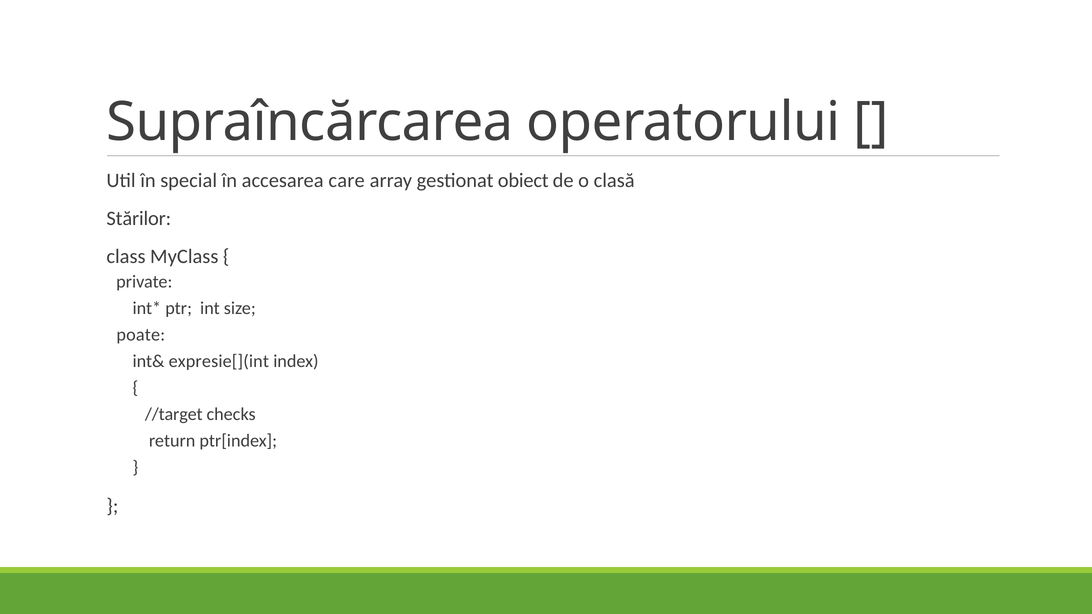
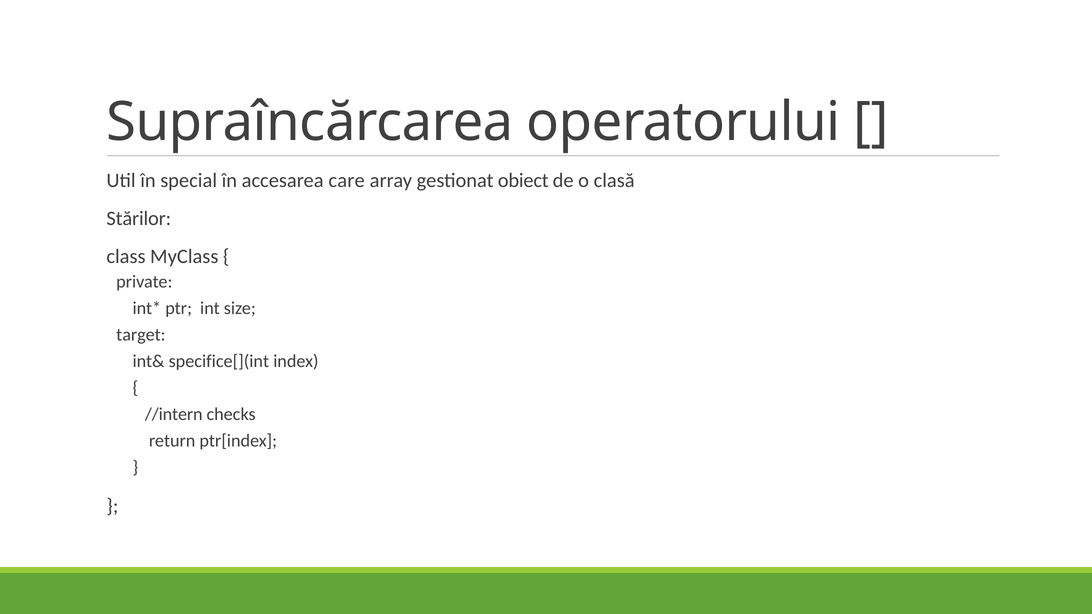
poate: poate -> target
expresie[](int: expresie[](int -> specifice[](int
//target: //target -> //intern
